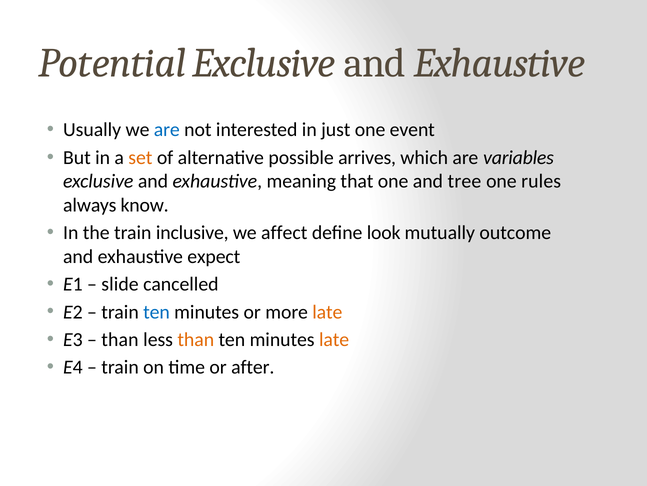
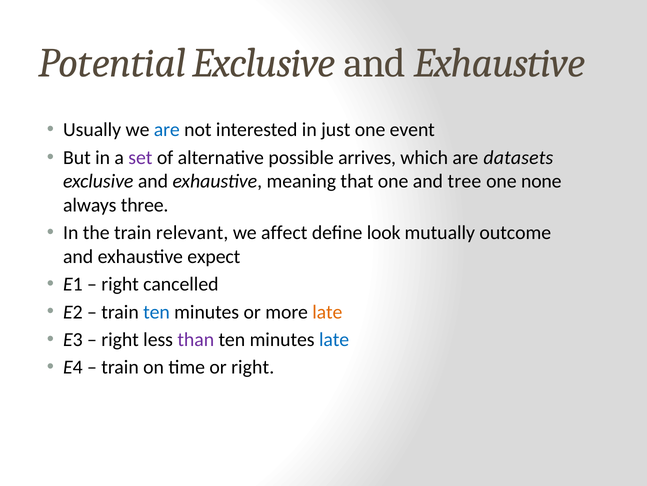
set colour: orange -> purple
variables: variables -> datasets
rules: rules -> none
know: know -> three
inclusive: inclusive -> relevant
slide at (120, 284): slide -> right
than at (120, 339): than -> right
than at (196, 339) colour: orange -> purple
late at (334, 339) colour: orange -> blue
or after: after -> right
